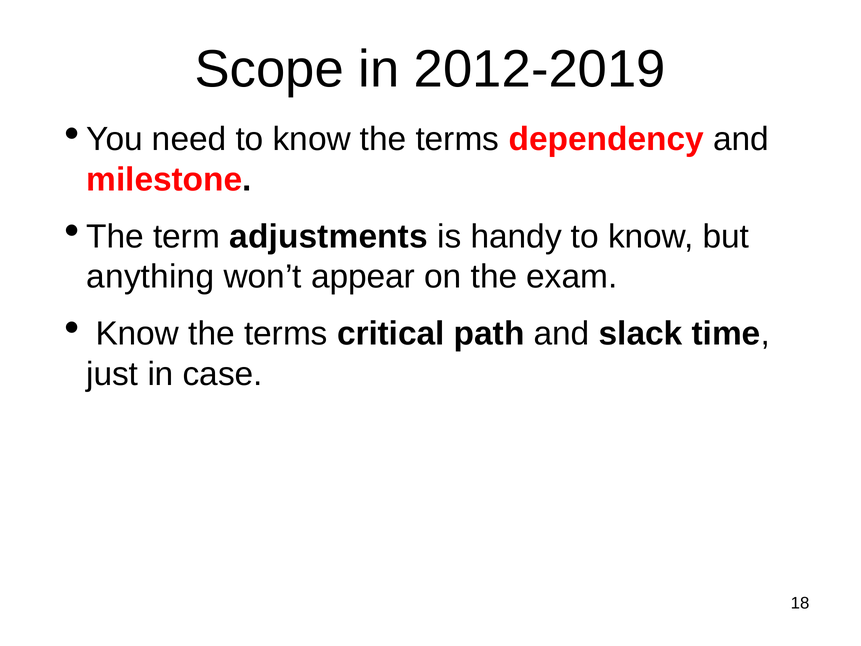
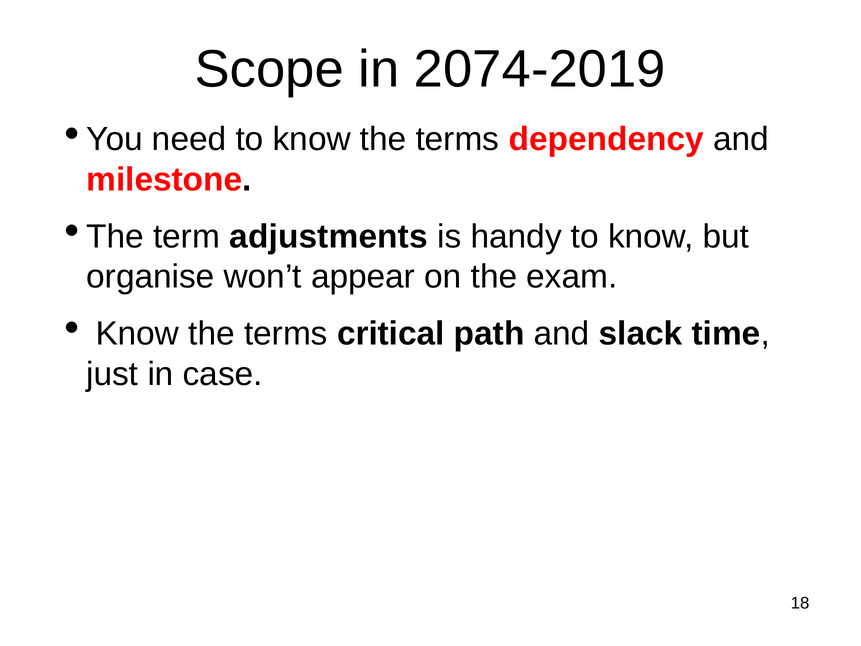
2012-2019: 2012-2019 -> 2074-2019
anything: anything -> organise
